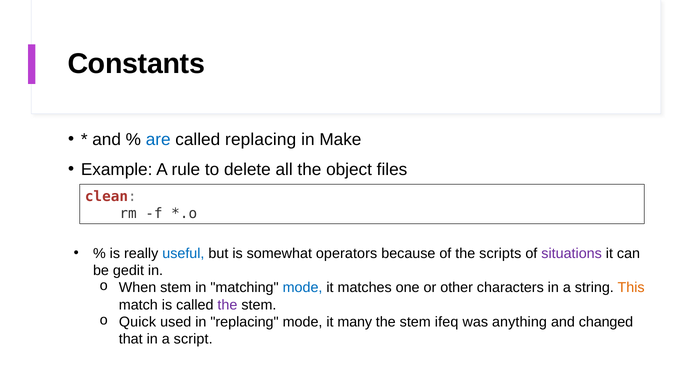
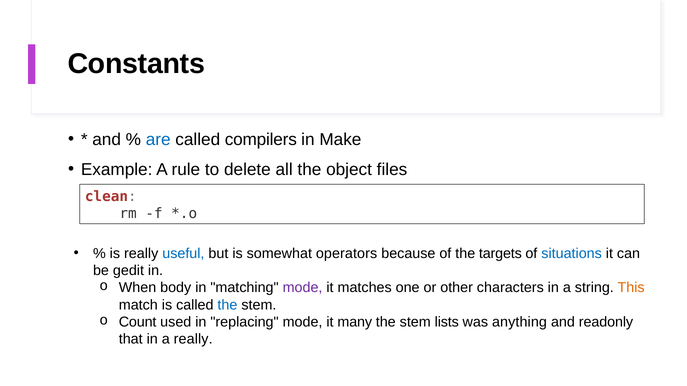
called replacing: replacing -> compilers
scripts: scripts -> targets
situations colour: purple -> blue
When stem: stem -> body
mode at (303, 288) colour: blue -> purple
the at (227, 305) colour: purple -> blue
Quick: Quick -> Count
ifeq: ifeq -> lists
changed: changed -> readonly
a script: script -> really
